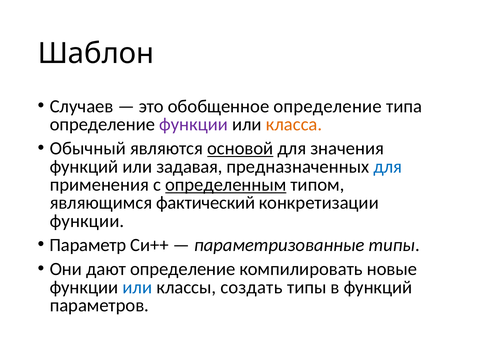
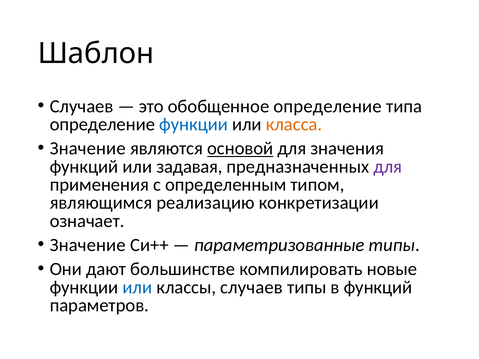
функции at (194, 125) colour: purple -> blue
Обычный at (88, 149): Обычный -> Значение
для at (388, 167) colour: blue -> purple
определенным underline: present -> none
фактический: фактический -> реализацию
функции at (87, 221): функции -> означает
Параметр at (88, 245): Параметр -> Значение
дают определение: определение -> большинстве
классы создать: создать -> случаев
